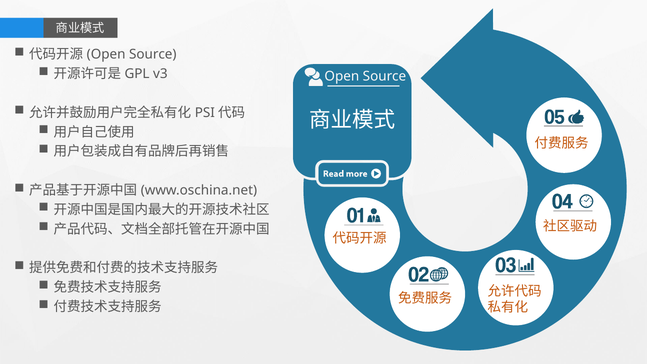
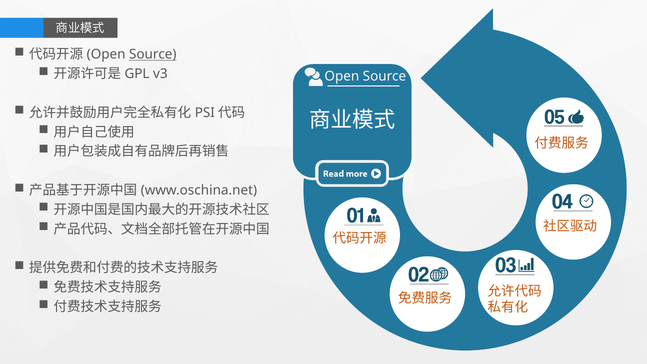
Source at (153, 54) underline: none -> present
